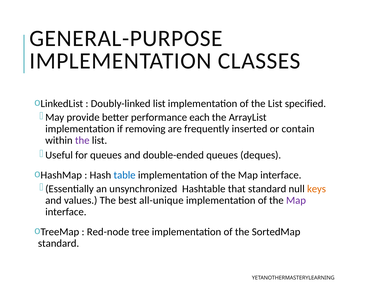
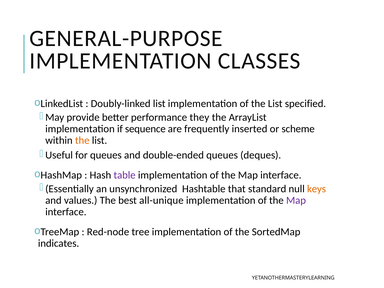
each: each -> they
removing: removing -> sequence
contain: contain -> scheme
the at (82, 140) colour: purple -> orange
table colour: blue -> purple
standard at (59, 243): standard -> indicates
